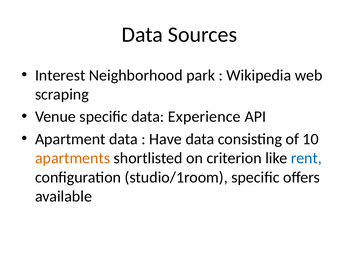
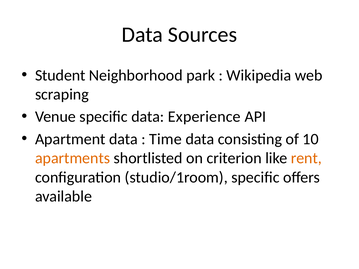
Interest: Interest -> Student
Have: Have -> Time
rent colour: blue -> orange
